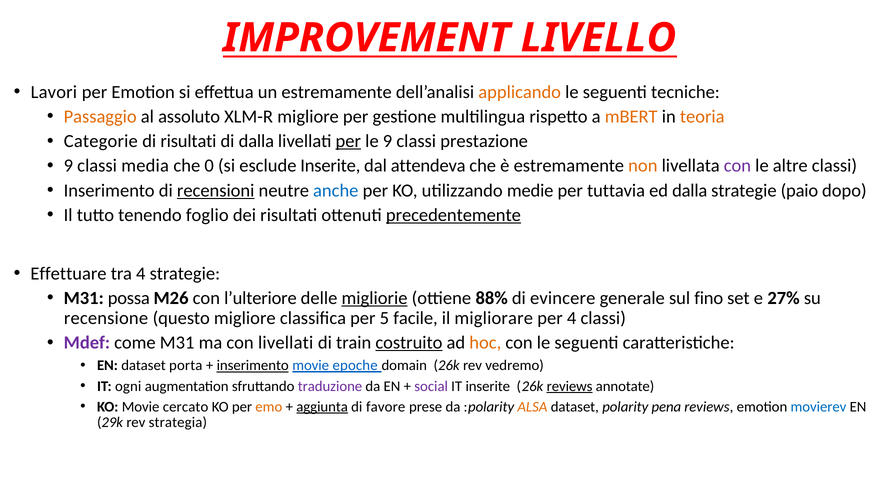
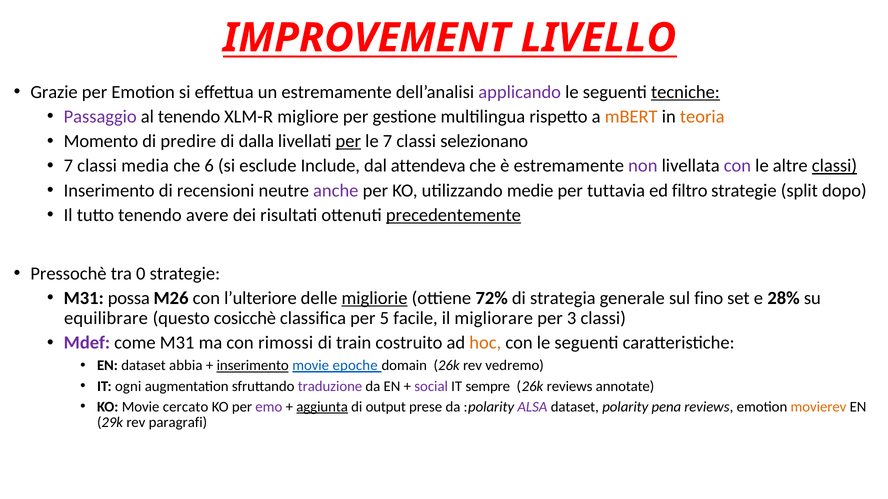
Lavori: Lavori -> Grazie
applicando colour: orange -> purple
tecniche underline: none -> present
Passaggio colour: orange -> purple
al assoluto: assoluto -> tenendo
Categorie: Categorie -> Momento
di risultati: risultati -> predire
le 9: 9 -> 7
prestazione: prestazione -> selezionano
9 at (68, 166): 9 -> 7
0: 0 -> 6
esclude Inserite: Inserite -> Include
non colour: orange -> purple
classi at (834, 166) underline: none -> present
recensioni underline: present -> none
anche colour: blue -> purple
ed dalla: dalla -> filtro
paio: paio -> split
foglio: foglio -> avere
Effettuare: Effettuare -> Pressochè
tra 4: 4 -> 0
88%: 88% -> 72%
evincere: evincere -> strategia
27%: 27% -> 28%
recensione: recensione -> equilibrare
questo migliore: migliore -> cosicchè
per 4: 4 -> 3
con livellati: livellati -> rimossi
costruito underline: present -> none
porta: porta -> abbia
IT inserite: inserite -> sempre
reviews at (570, 387) underline: present -> none
emo colour: orange -> purple
favore: favore -> output
ALSA colour: orange -> purple
movierev colour: blue -> orange
strategia: strategia -> paragrafi
